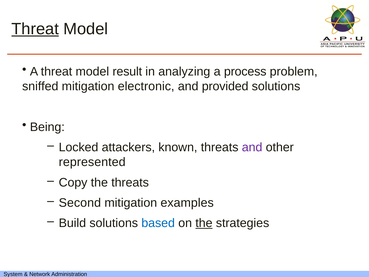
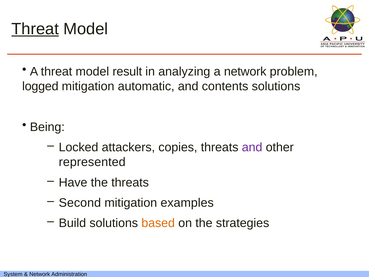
a process: process -> network
sniffed: sniffed -> logged
electronic: electronic -> automatic
provided: provided -> contents
known: known -> copies
Copy: Copy -> Have
based colour: blue -> orange
the at (204, 223) underline: present -> none
